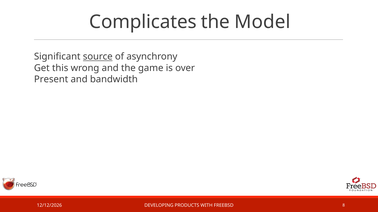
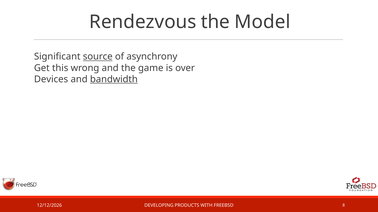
Complicates: Complicates -> Rendezvous
Present: Present -> Devices
bandwidth underline: none -> present
